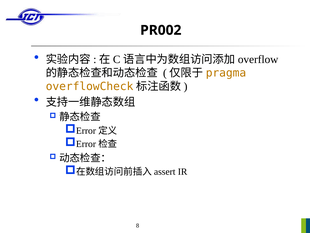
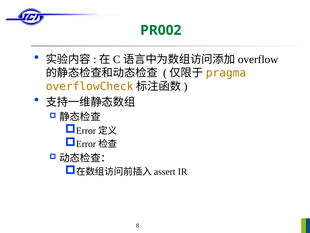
PR002 colour: black -> green
